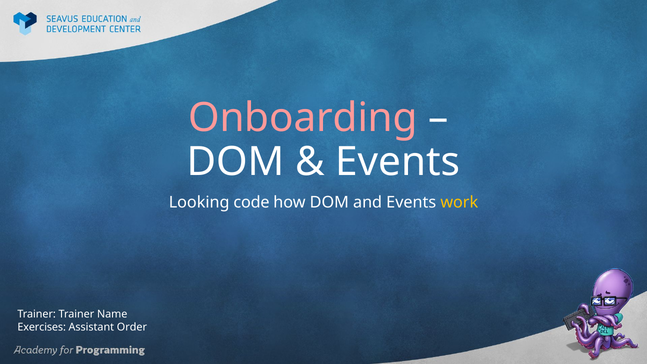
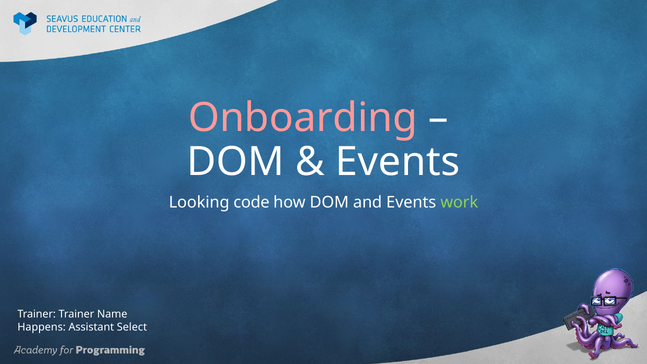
work colour: yellow -> light green
Exercises: Exercises -> Happens
Order: Order -> Select
